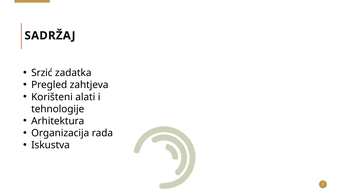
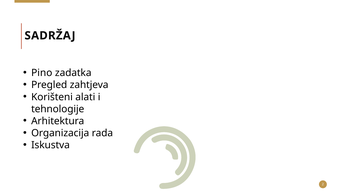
Srzić: Srzić -> Pino
